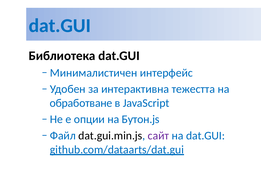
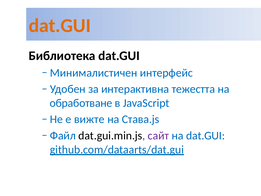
dat.GUI at (60, 26) colour: blue -> orange
опции: опции -> вижте
Бутон.js: Бутон.js -> Става.js
